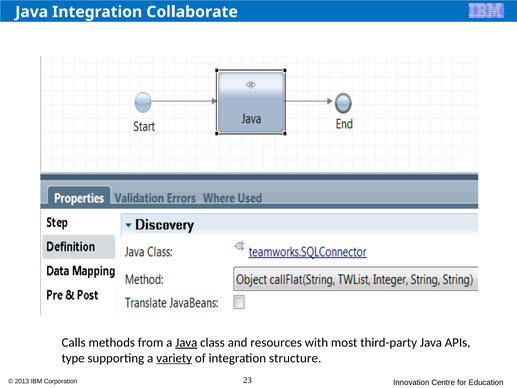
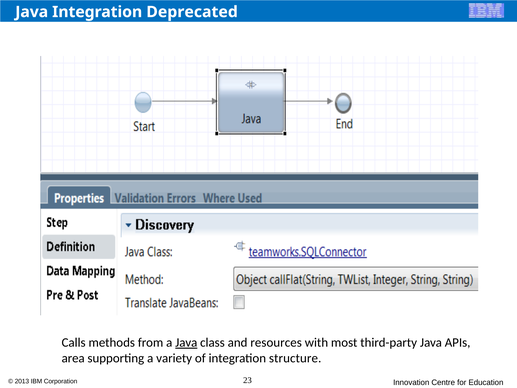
Collaborate: Collaborate -> Deprecated
type: type -> area
variety underline: present -> none
